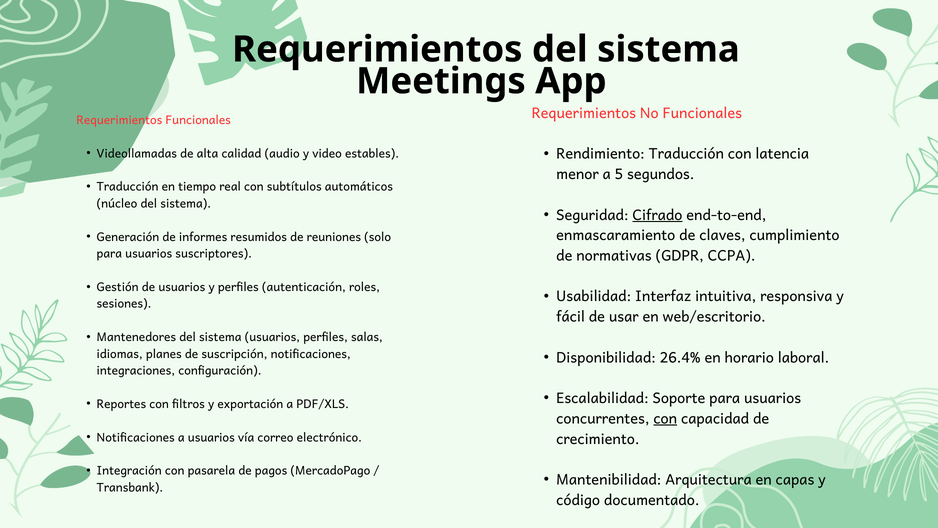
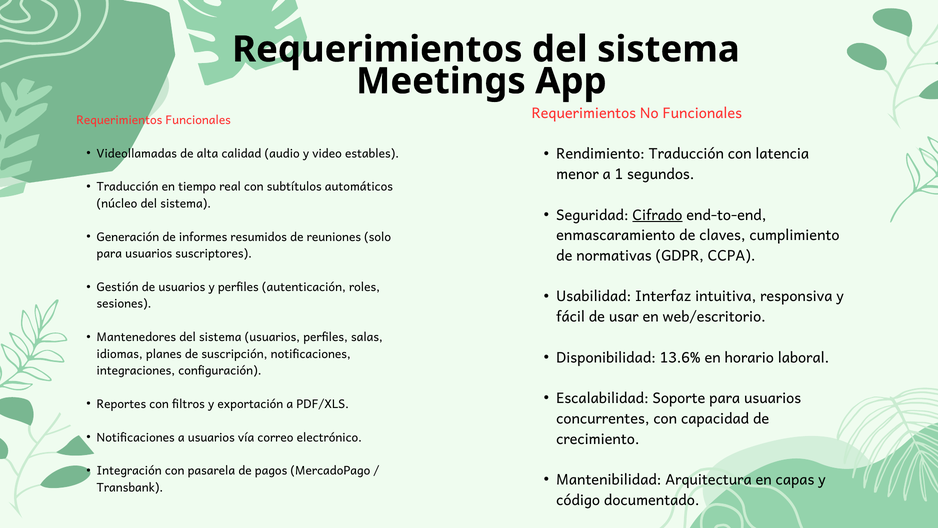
5: 5 -> 1
26.4%: 26.4% -> 13.6%
con at (665, 419) underline: present -> none
